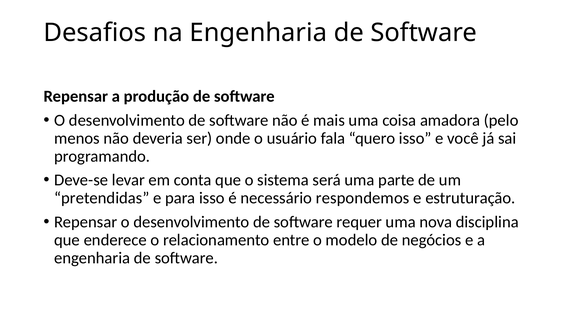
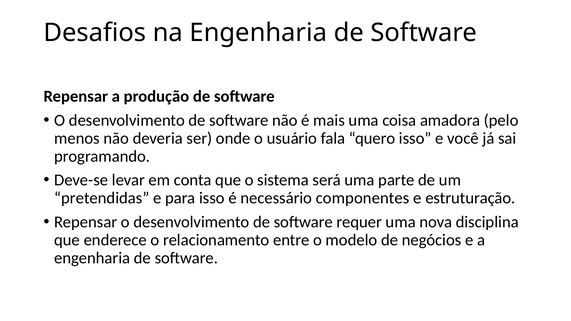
respondemos: respondemos -> componentes
